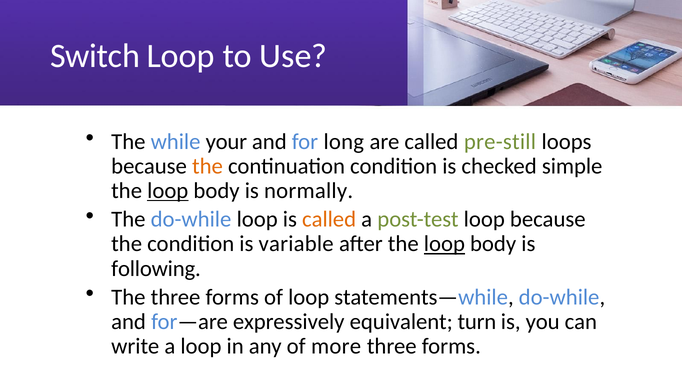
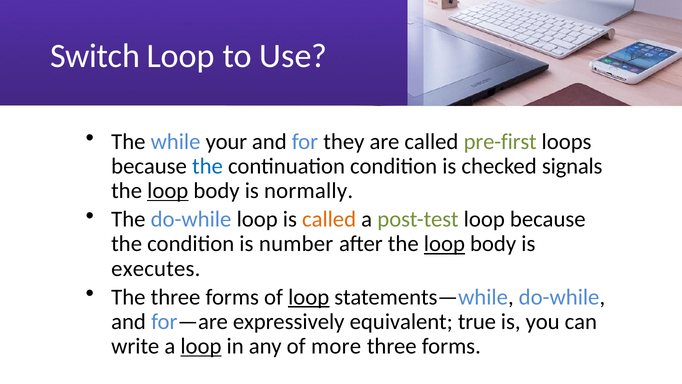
long: long -> they
pre-still: pre-still -> pre-first
the at (207, 166) colour: orange -> blue
simple: simple -> signals
variable: variable -> number
following: following -> executes
loop at (309, 297) underline: none -> present
turn: turn -> true
loop at (201, 346) underline: none -> present
